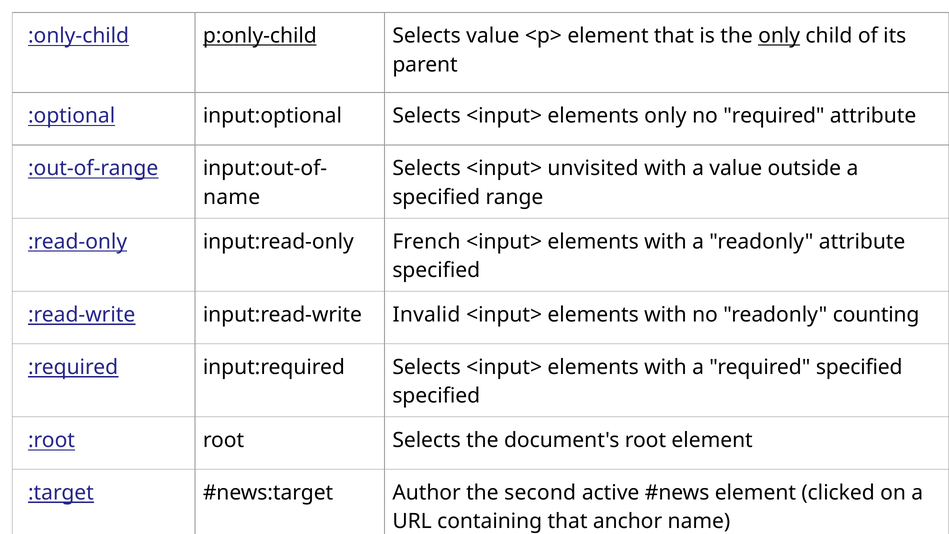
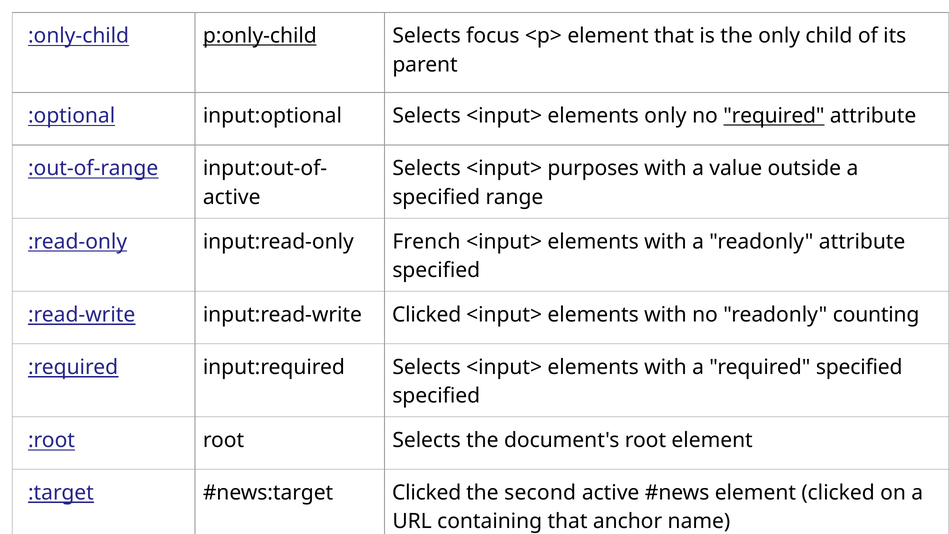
Selects value: value -> focus
only at (779, 36) underline: present -> none
required at (774, 116) underline: none -> present
<input> unvisited: unvisited -> purposes
name at (232, 197): name -> active
input:read-write Invalid: Invalid -> Clicked
Author at (427, 493): Author -> Clicked
